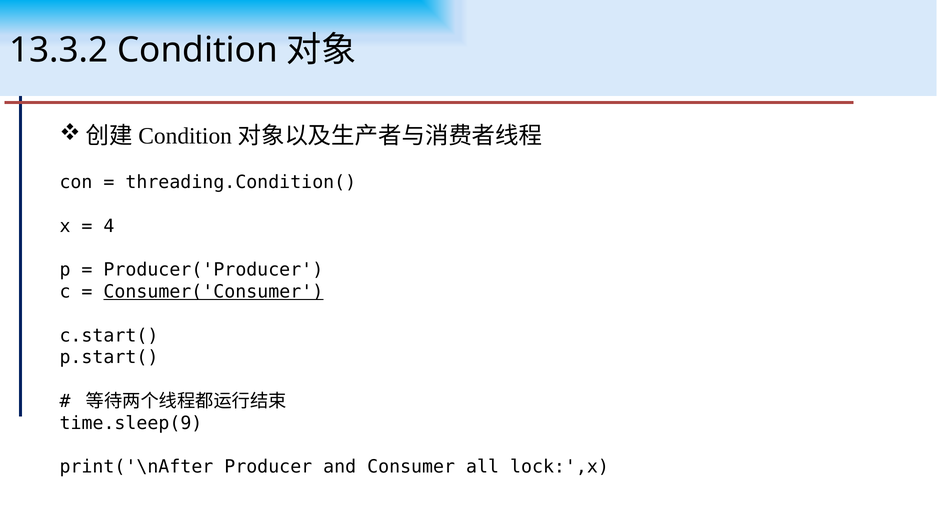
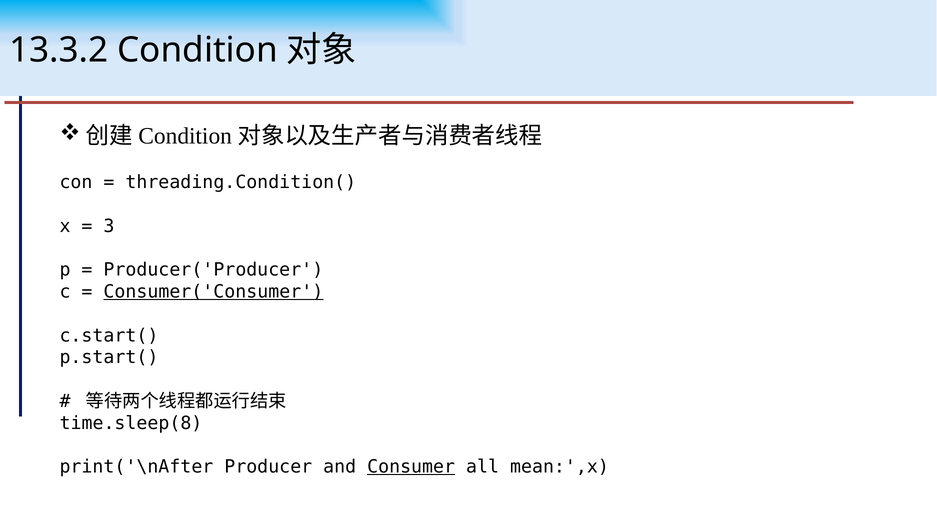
4: 4 -> 3
time.sleep(9: time.sleep(9 -> time.sleep(8
Consumer underline: none -> present
lock:',x: lock:',x -> mean:',x
